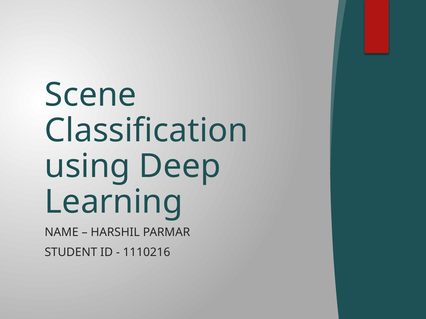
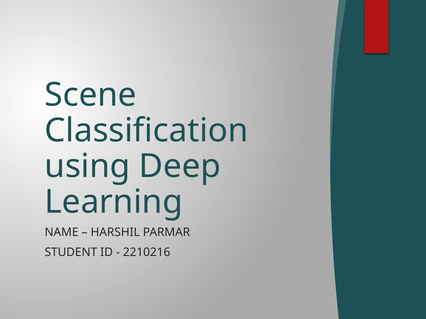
1110216: 1110216 -> 2210216
